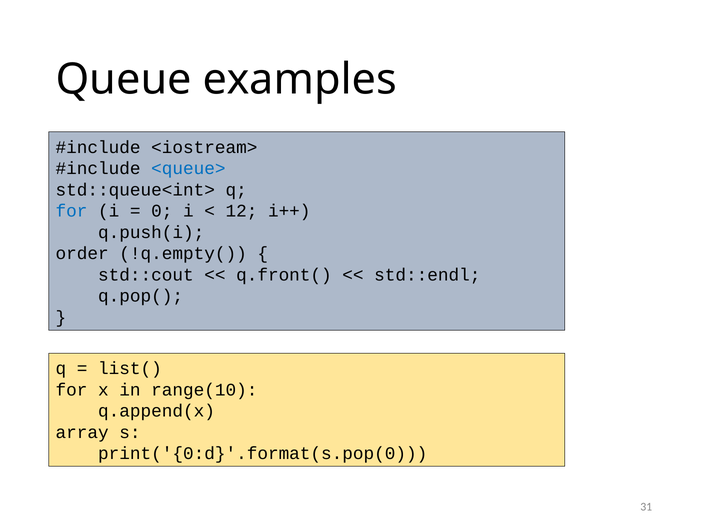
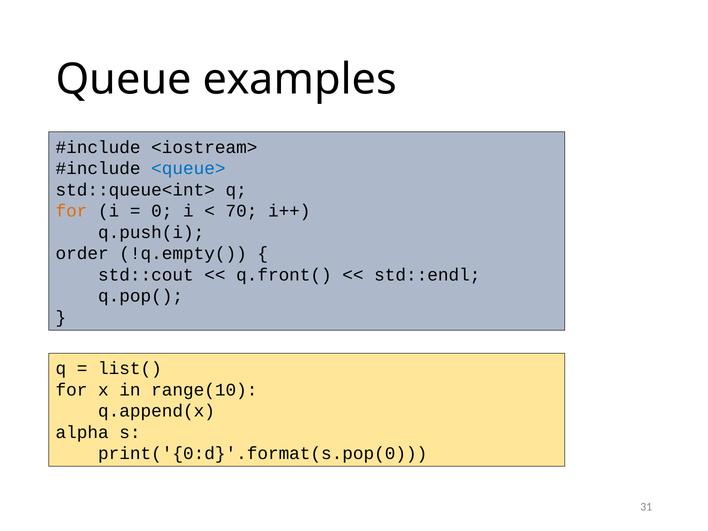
for at (72, 211) colour: blue -> orange
12: 12 -> 70
array: array -> alpha
